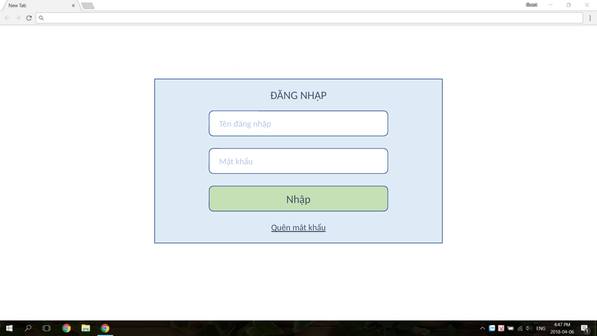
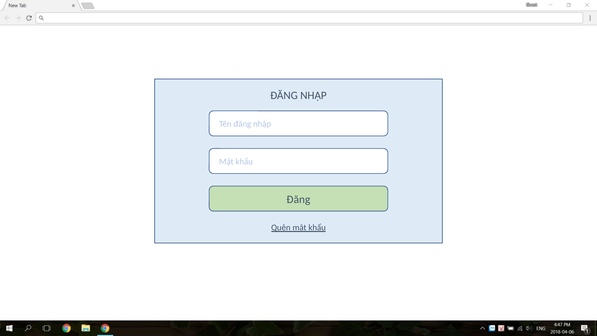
Nhập at (298, 199): Nhập -> Đăng
